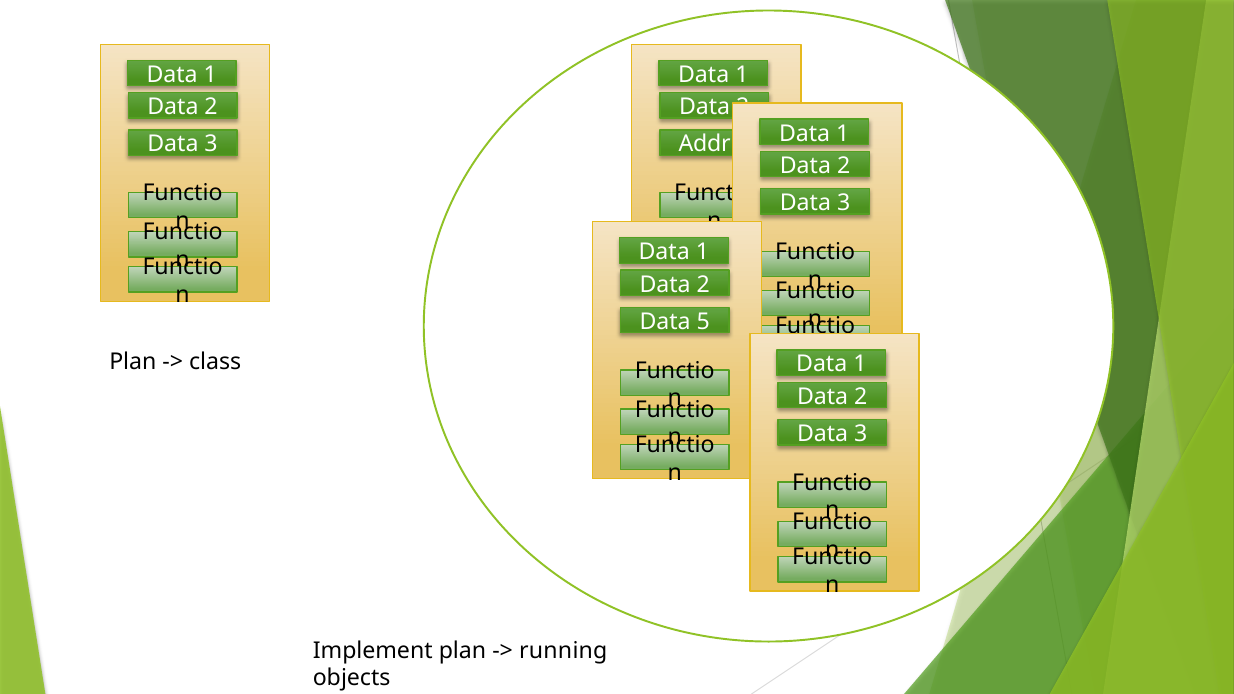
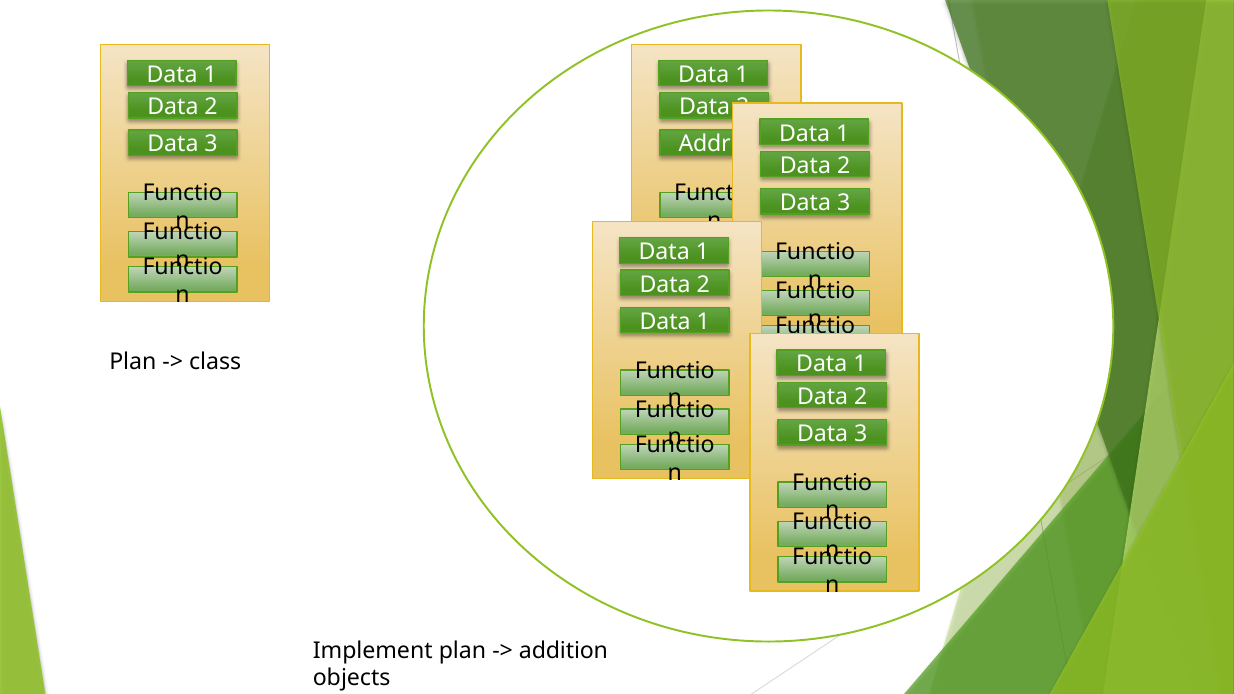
5 at (703, 322): 5 -> 1
running: running -> addition
